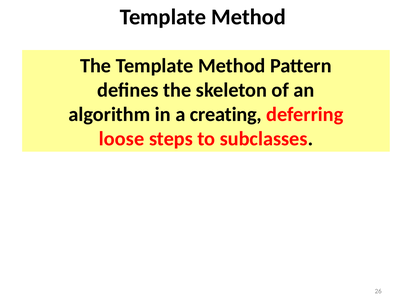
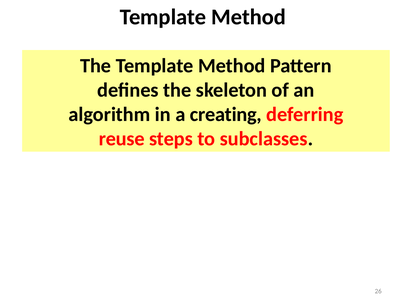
loose: loose -> reuse
